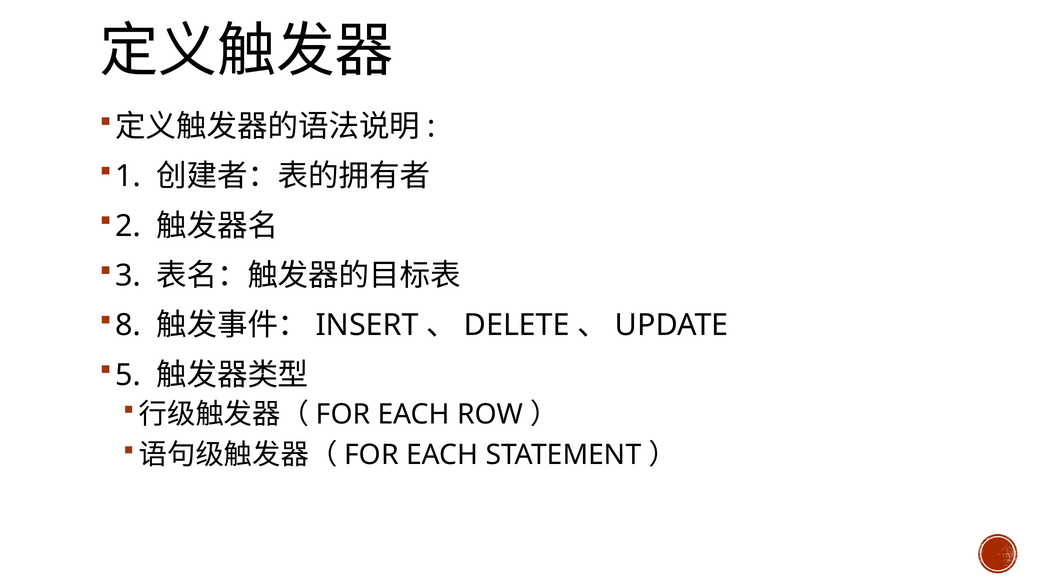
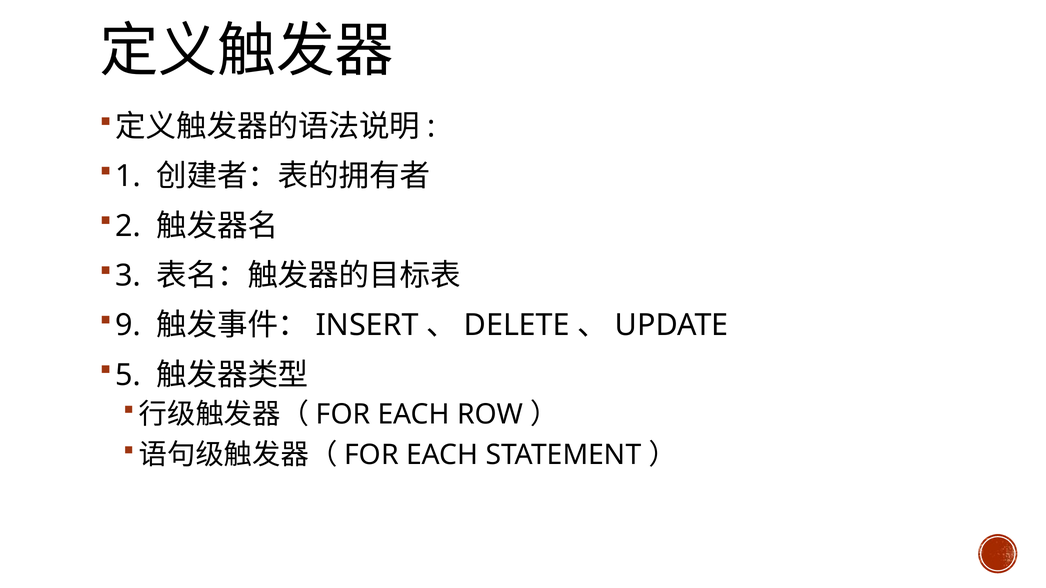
8: 8 -> 9
